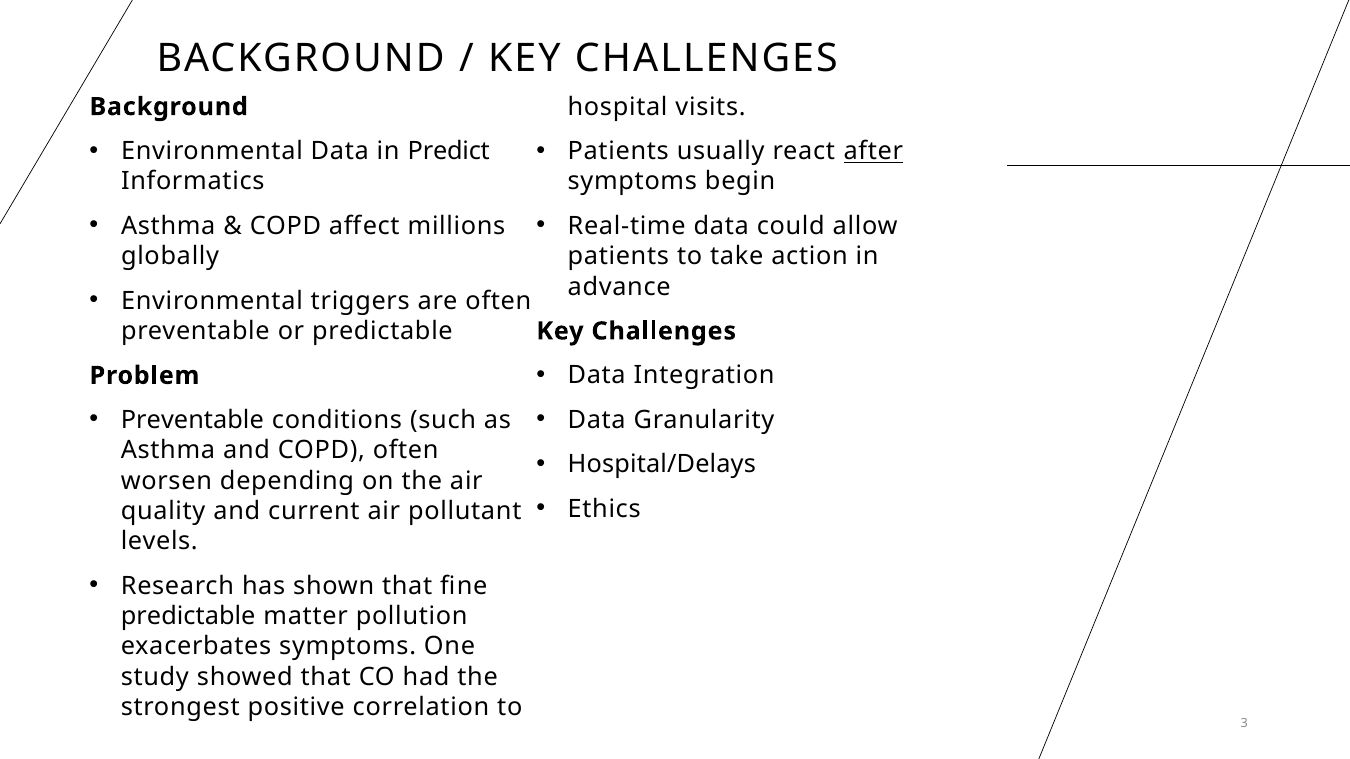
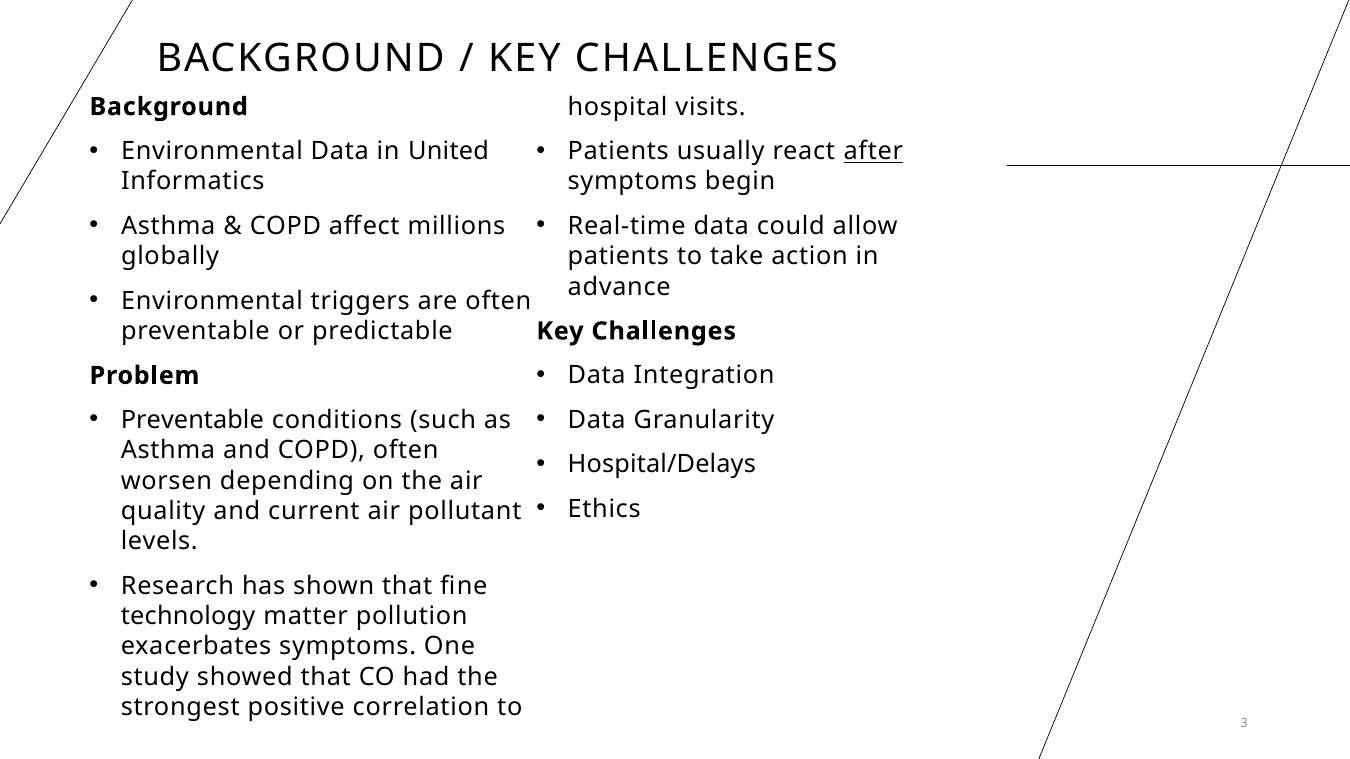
Predict: Predict -> United
predictable at (188, 617): predictable -> technology
